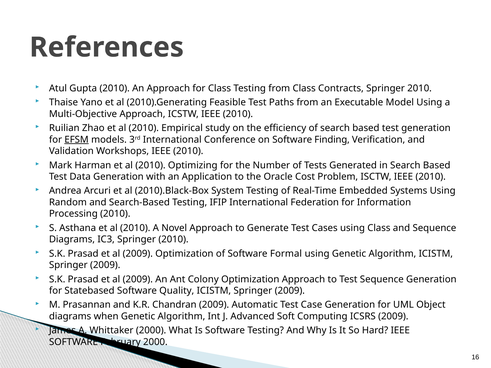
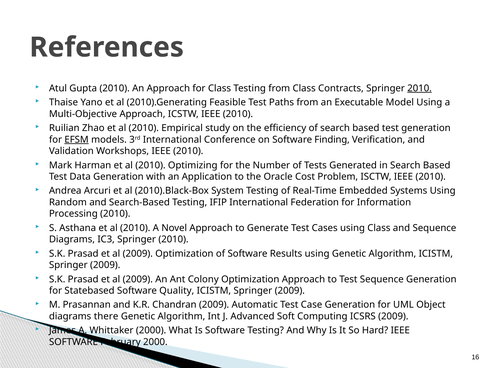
2010 at (420, 88) underline: none -> present
Formal: Formal -> Results
when: when -> there
